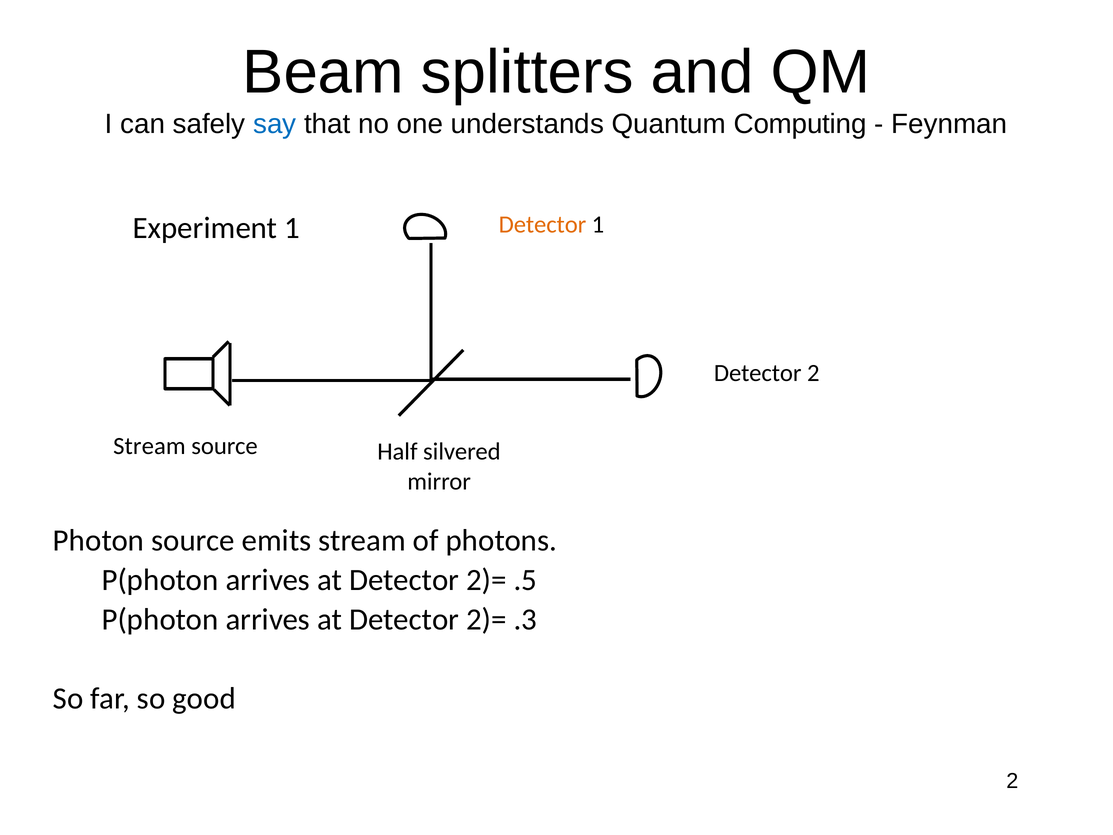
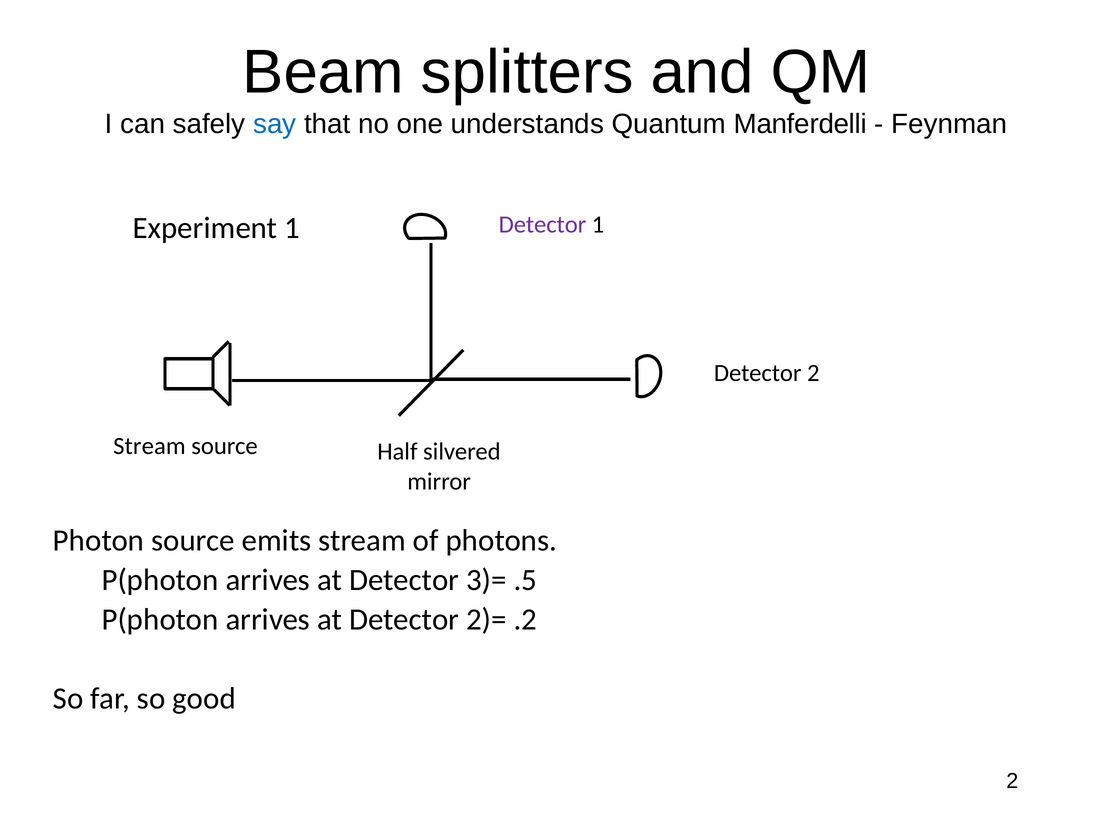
Computing: Computing -> Manferdelli
Detector at (542, 225) colour: orange -> purple
2)= at (486, 580): 2)= -> 3)=
.3: .3 -> .2
